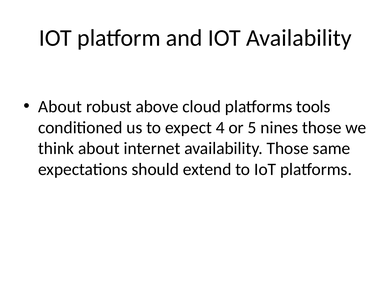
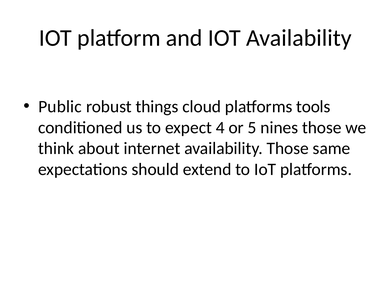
About at (60, 106): About -> Public
above: above -> things
